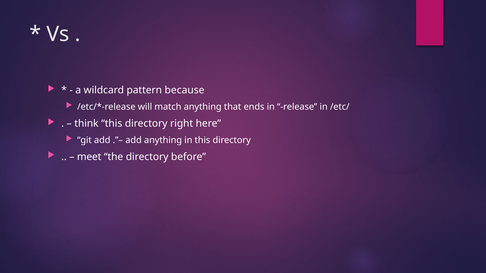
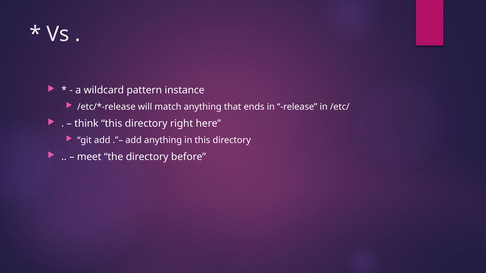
because: because -> instance
